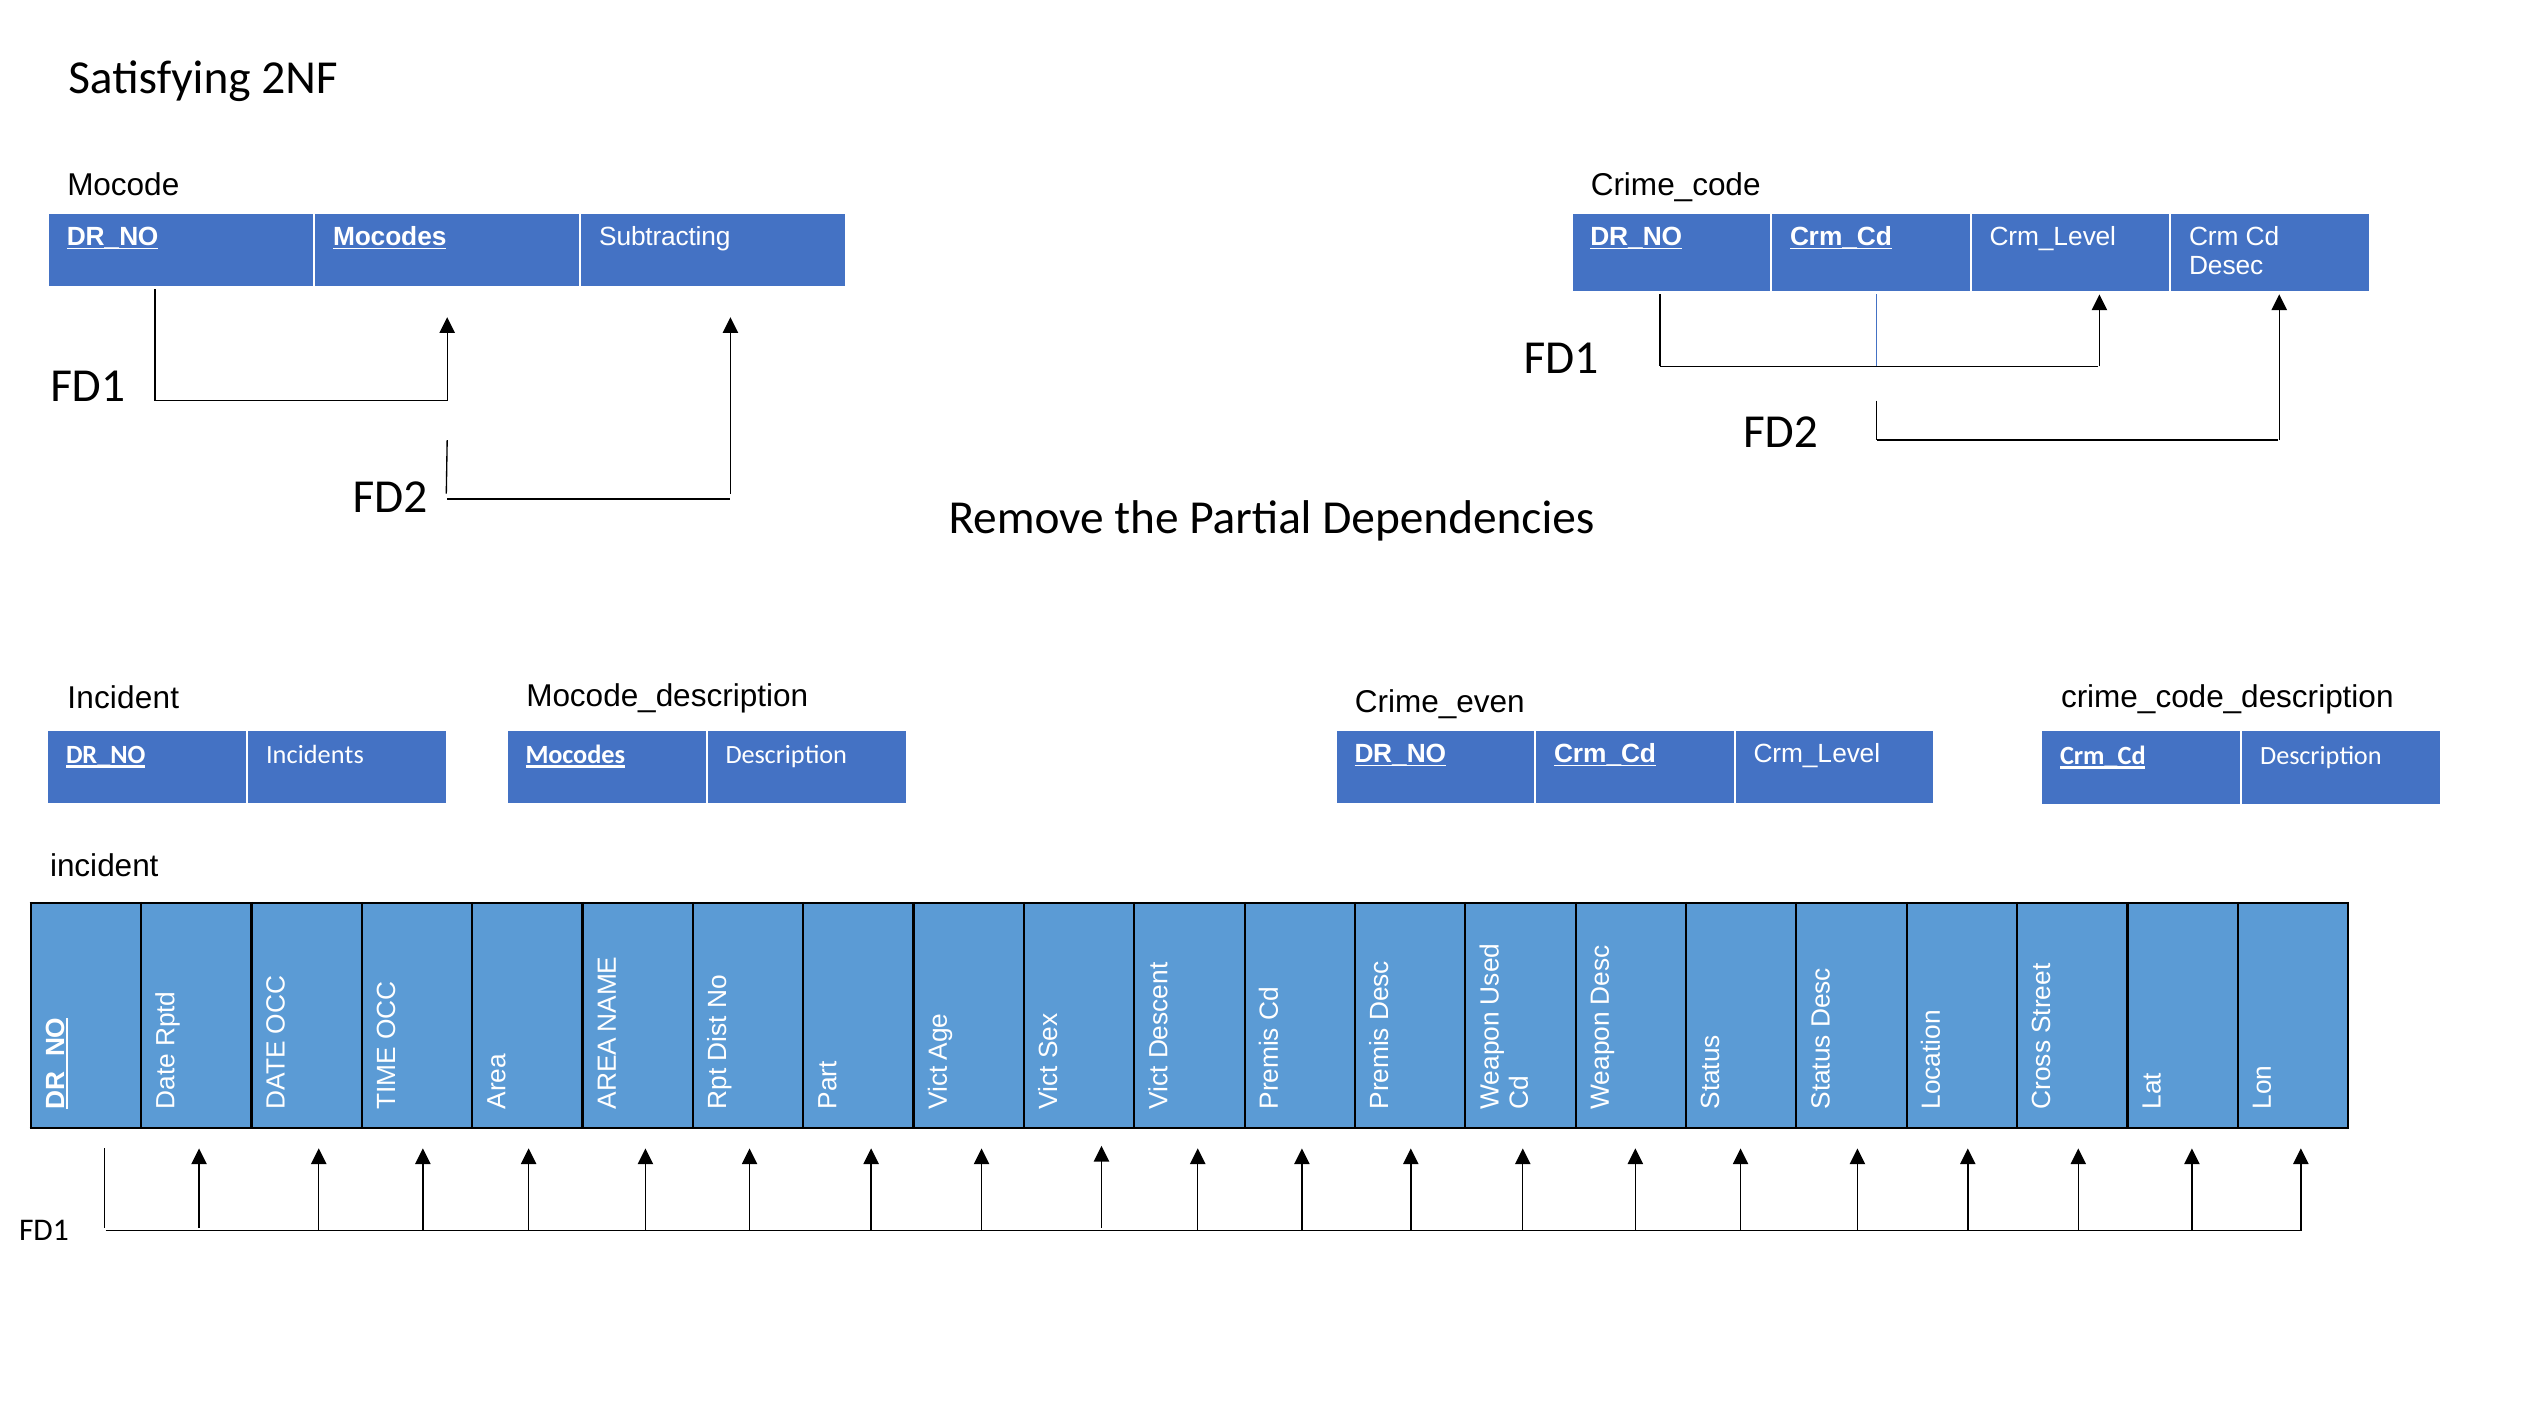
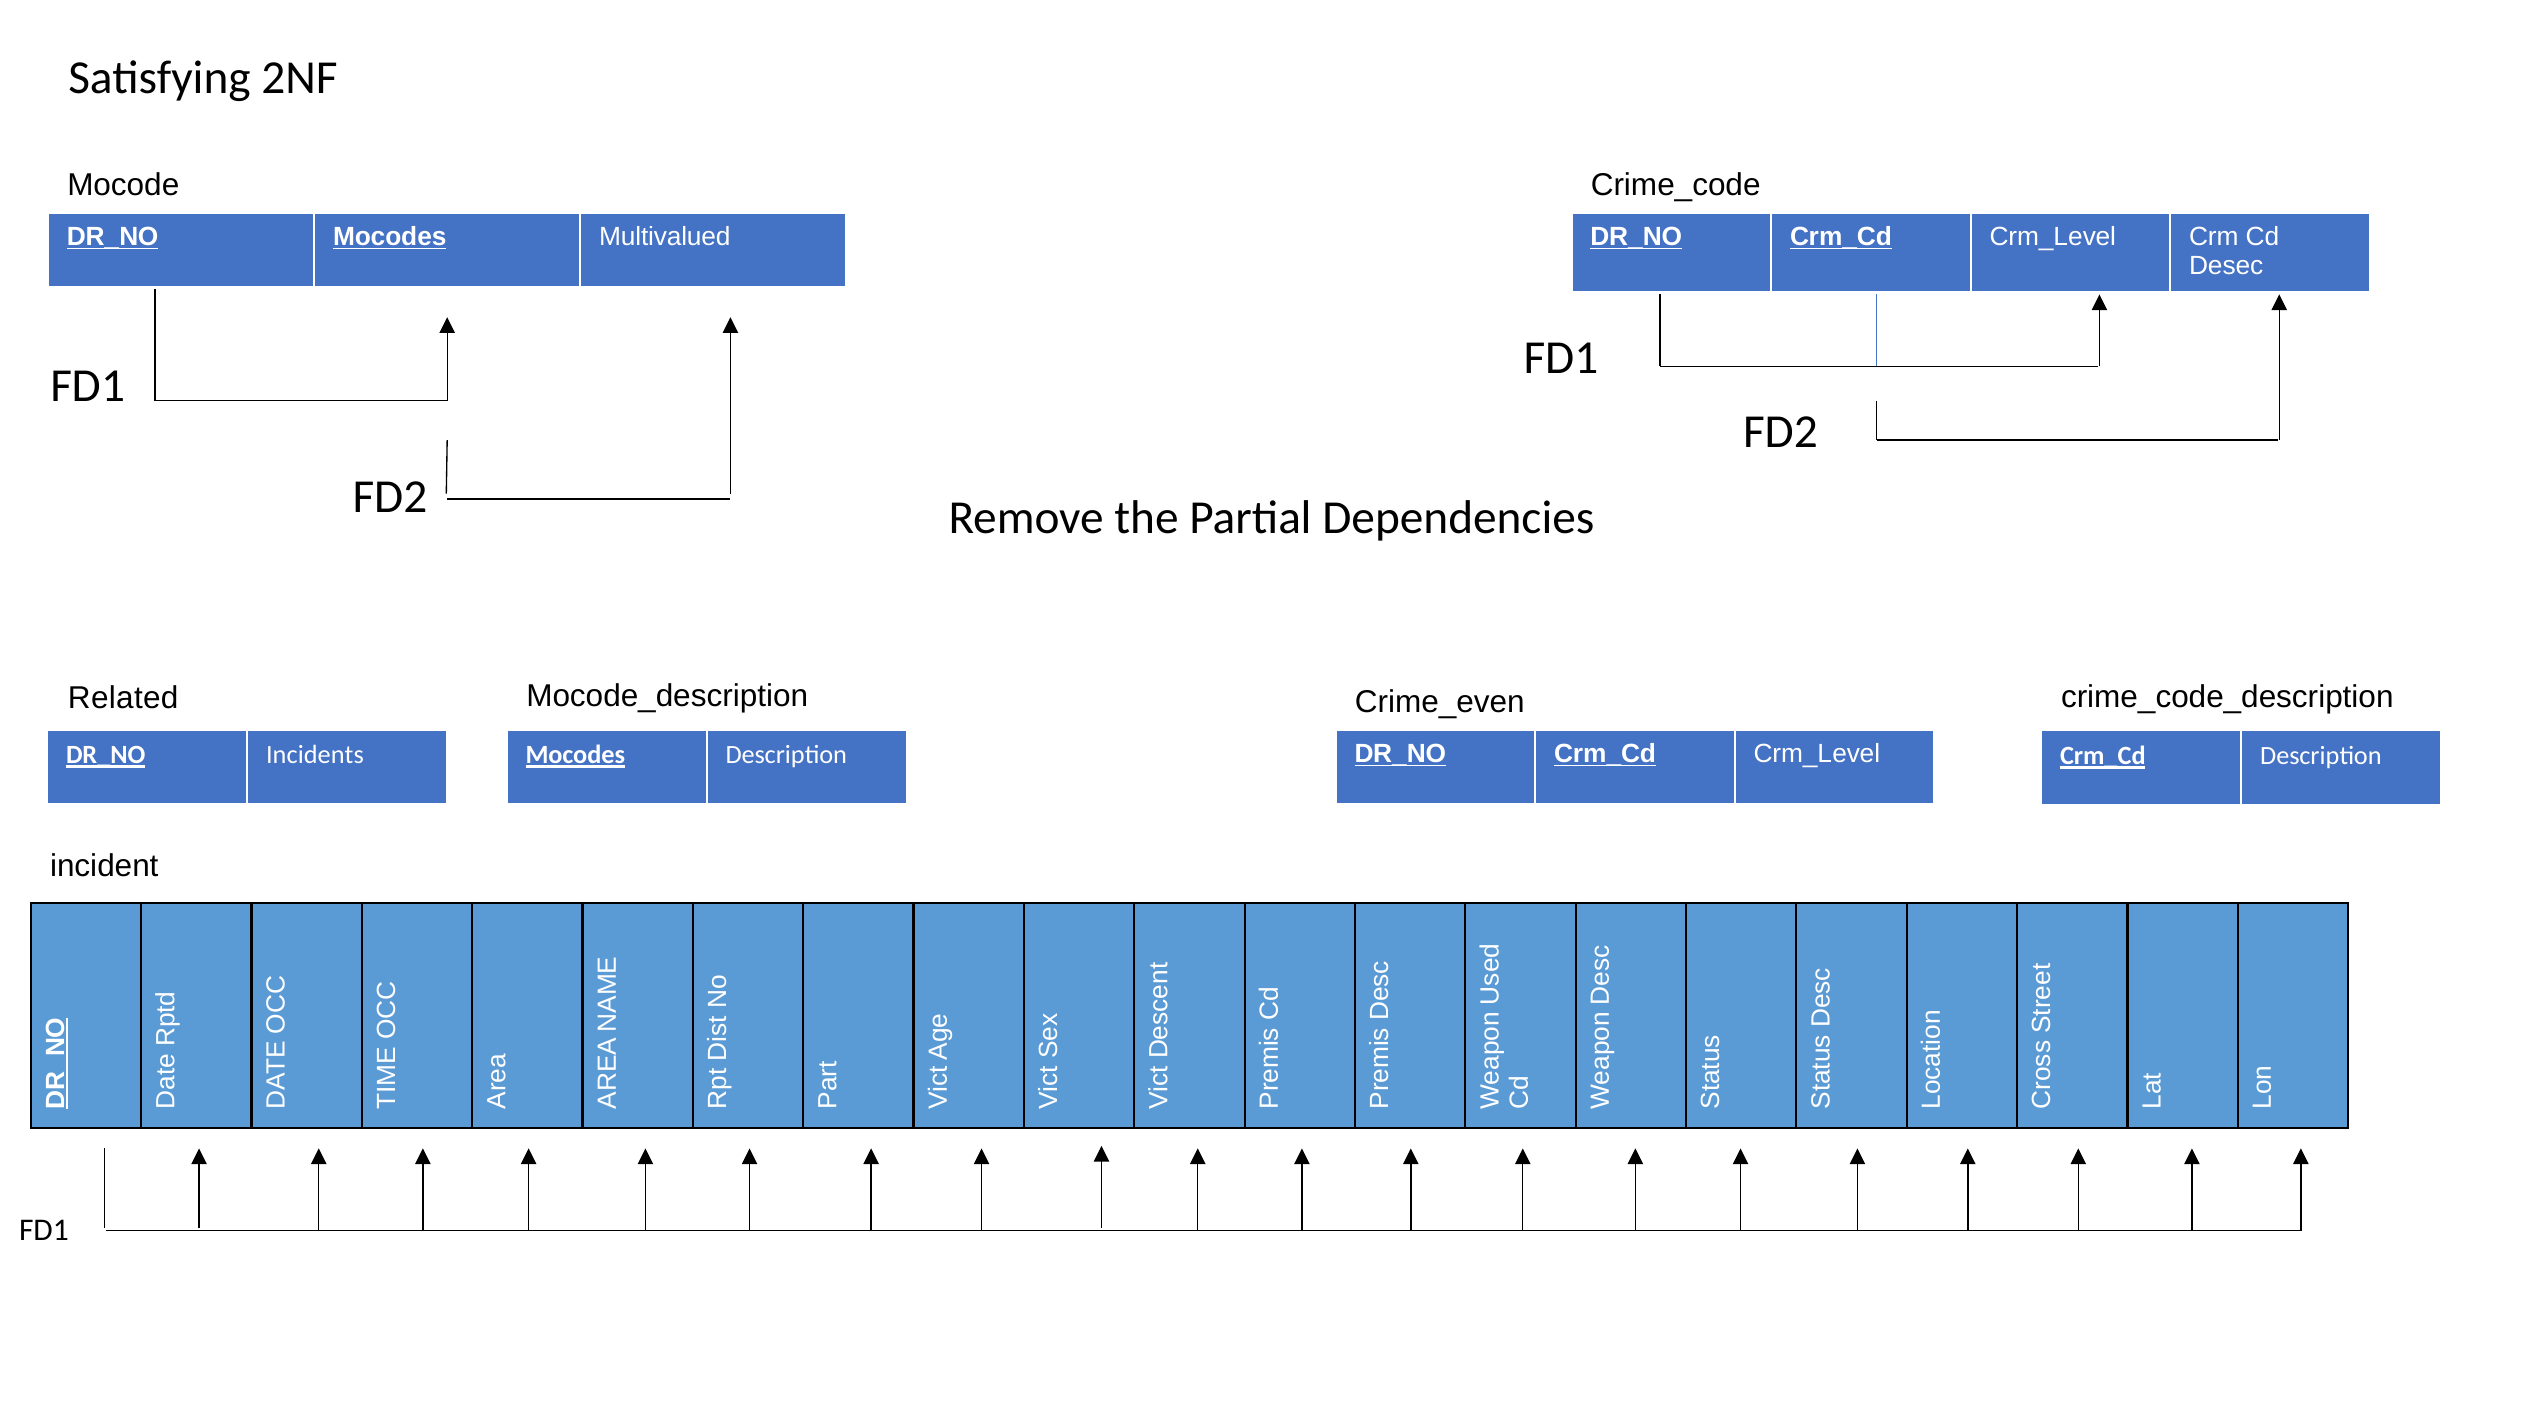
Subtracting: Subtracting -> Multivalued
Incident at (123, 698): Incident -> Related
